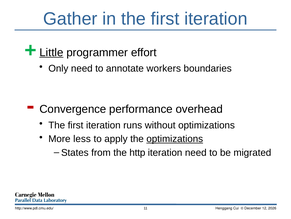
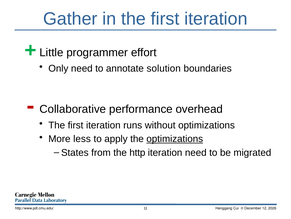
Little underline: present -> none
workers: workers -> solution
Convergence: Convergence -> Collaborative
